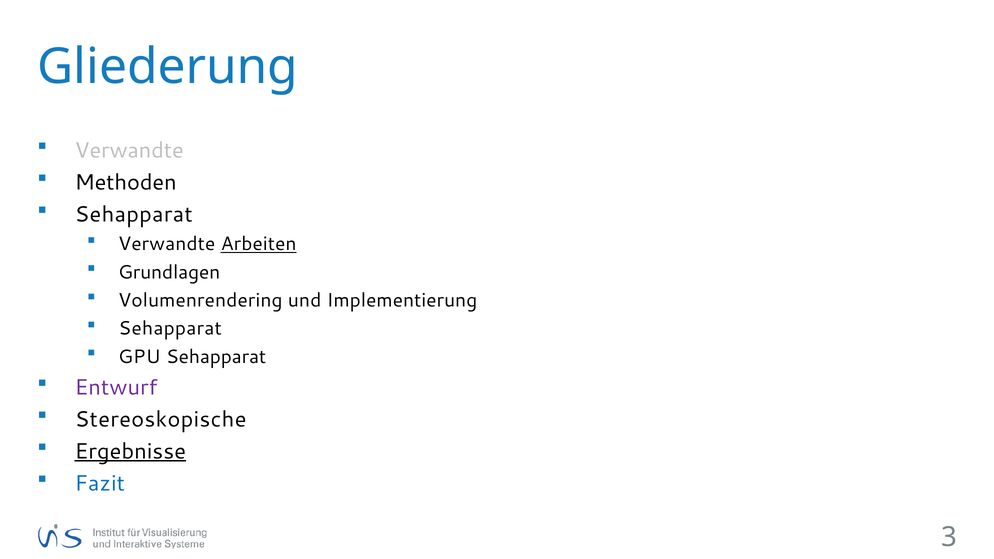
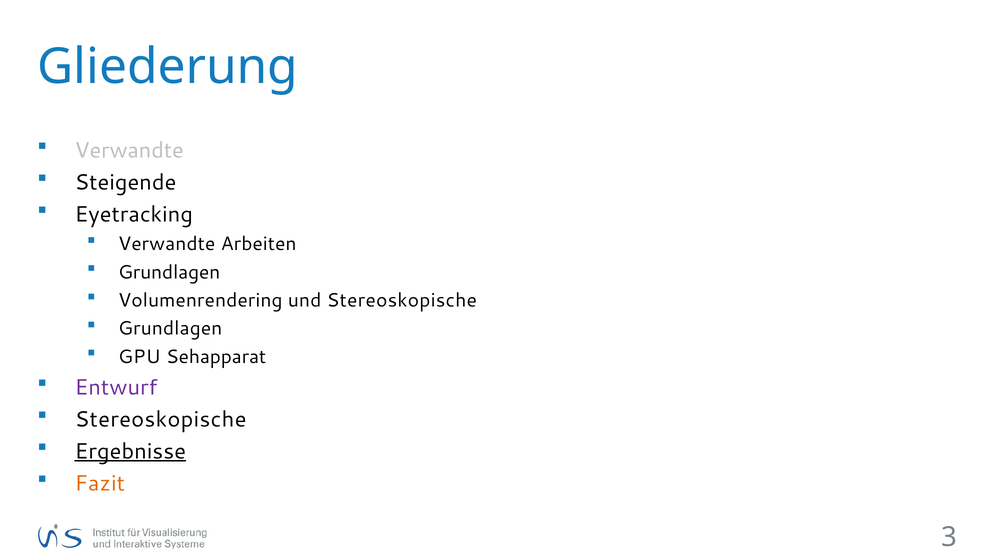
Methoden: Methoden -> Steigende
Sehapparat at (134, 214): Sehapparat -> Eyetracking
Arbeiten underline: present -> none
und Implementierung: Implementierung -> Stereoskopische
Sehapparat at (170, 329): Sehapparat -> Grundlagen
Fazit colour: blue -> orange
